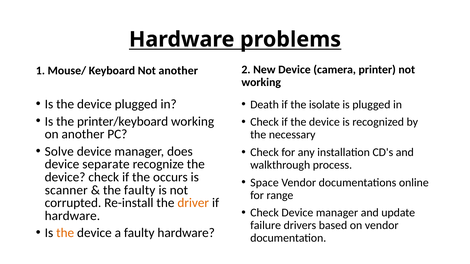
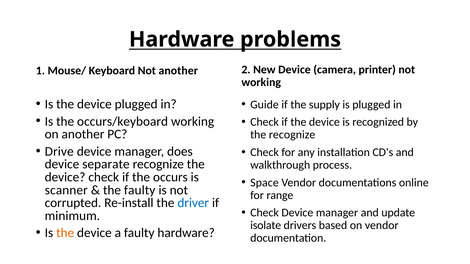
Death: Death -> Guide
isolate: isolate -> supply
printer/keyboard: printer/keyboard -> occurs/keyboard
the necessary: necessary -> recognize
Solve: Solve -> Drive
driver colour: orange -> blue
hardware at (72, 216): hardware -> minimum
failure: failure -> isolate
